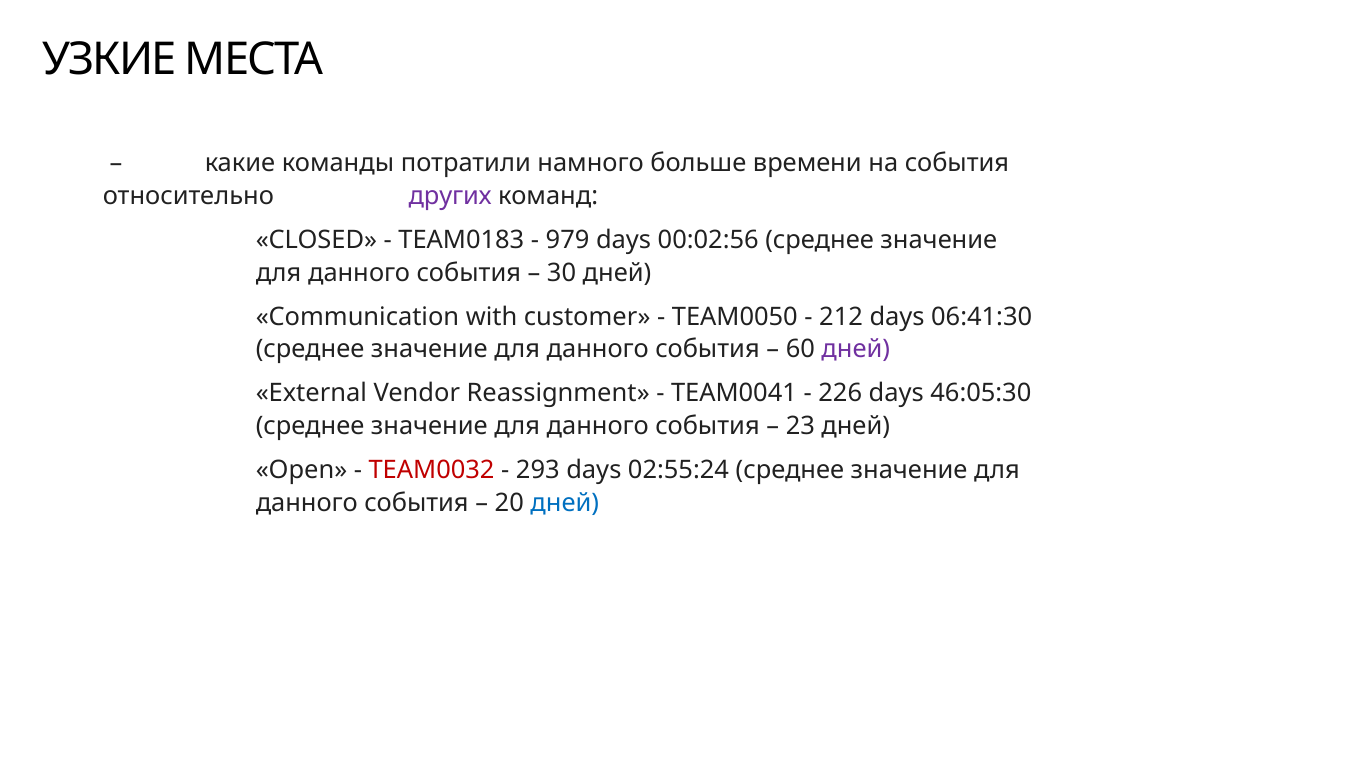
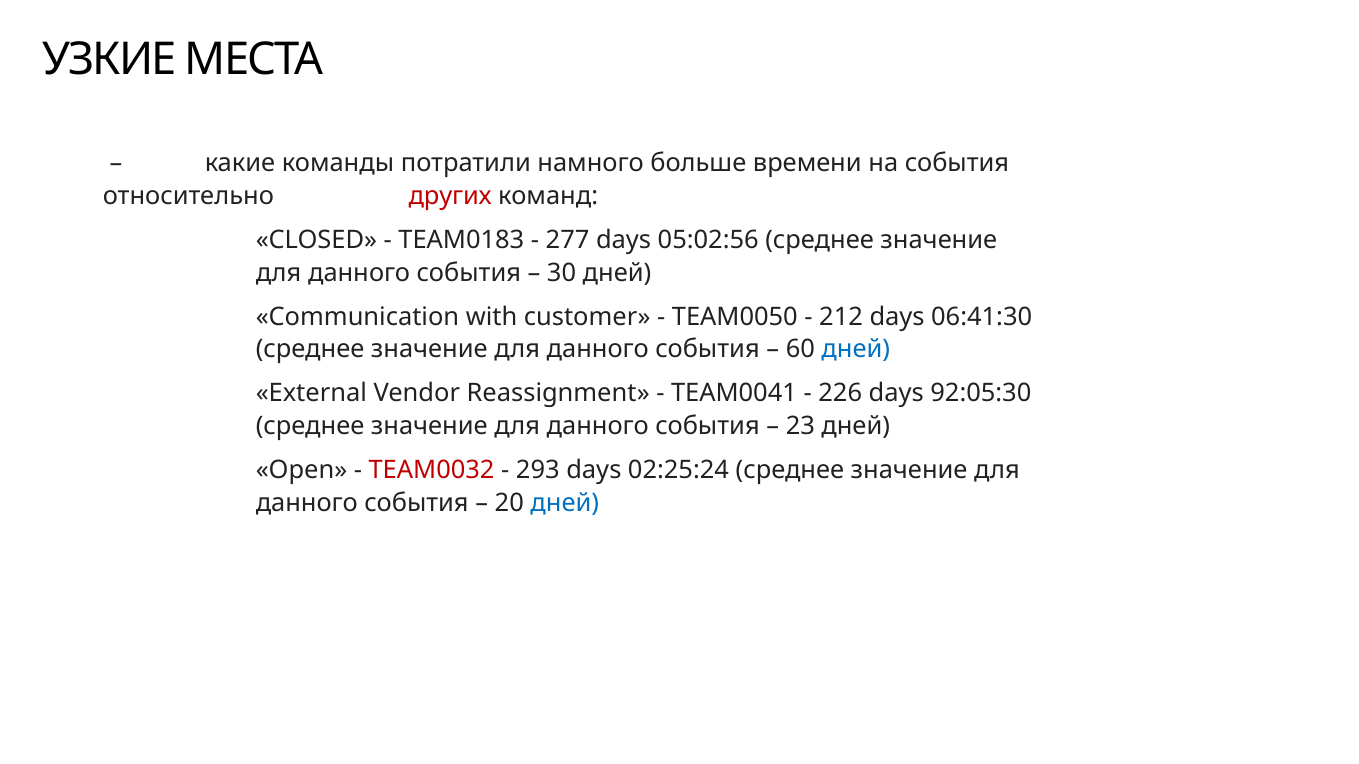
других colour: purple -> red
979: 979 -> 277
00:02:56: 00:02:56 -> 05:02:56
дней at (856, 350) colour: purple -> blue
46:05:30: 46:05:30 -> 92:05:30
02:55:24: 02:55:24 -> 02:25:24
